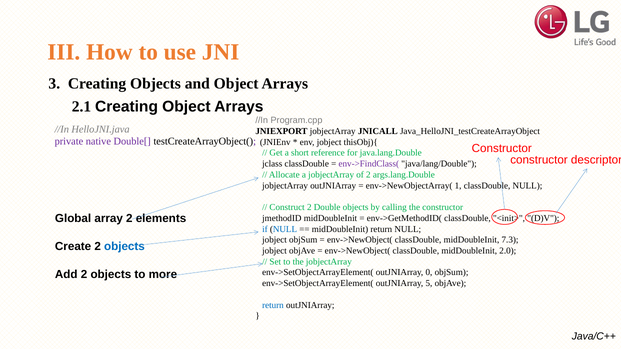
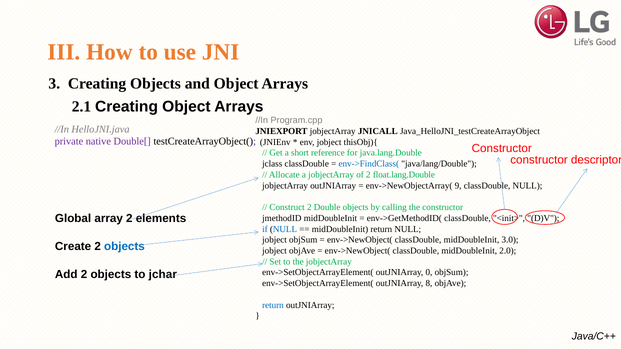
env->FindClass( colour: purple -> blue
args.lang.Double: args.lang.Double -> float.lang.Double
1: 1 -> 9
7.3: 7.3 -> 3.0
more: more -> jchar
5: 5 -> 8
